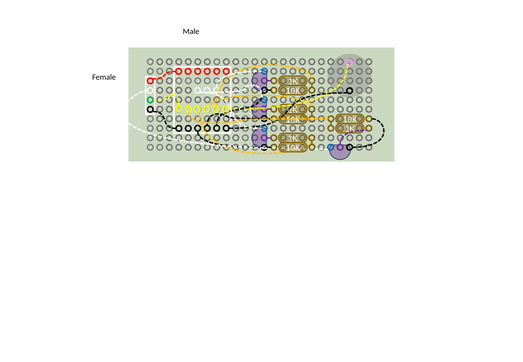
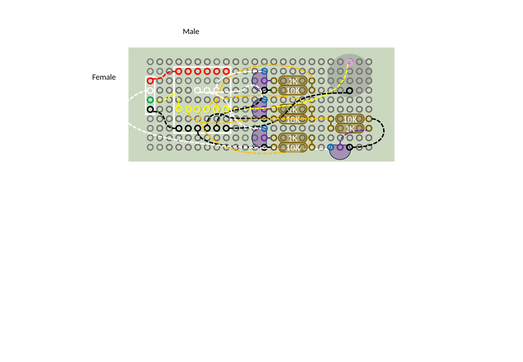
10K at (293, 148) underline: none -> present
